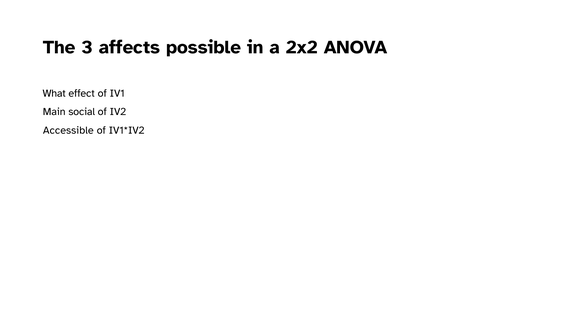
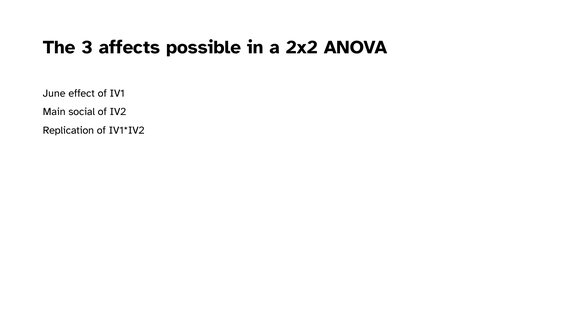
What: What -> June
Accessible: Accessible -> Replication
